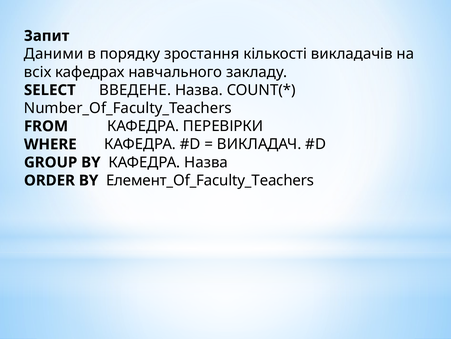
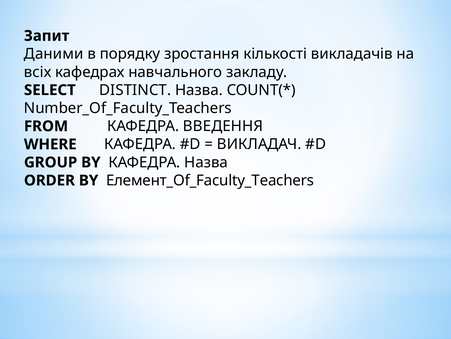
ВВЕДЕНЕ: ВВЕДЕНЕ -> DISTINCT
ПЕРЕВІРКИ: ПЕРЕВІРКИ -> ВВЕДЕННЯ
